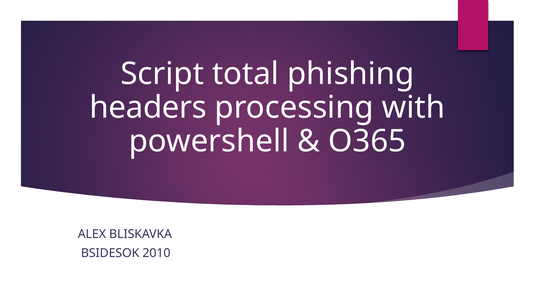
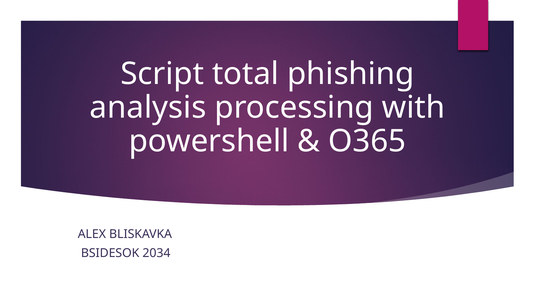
headers: headers -> analysis
2010: 2010 -> 2034
